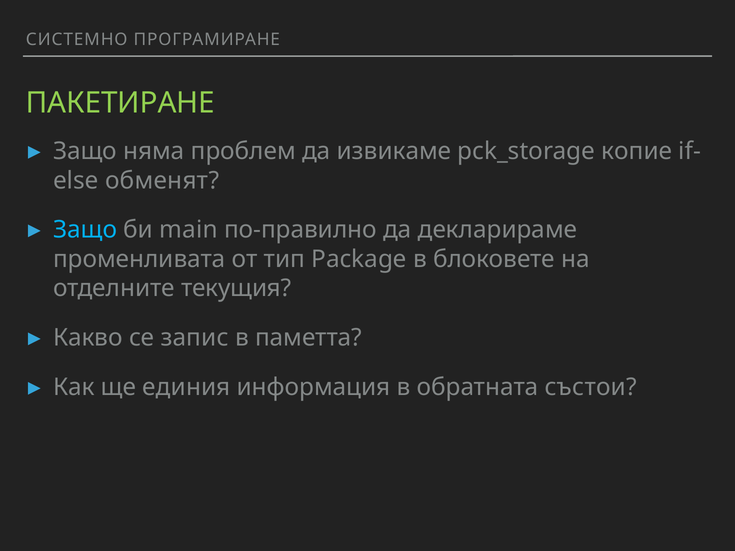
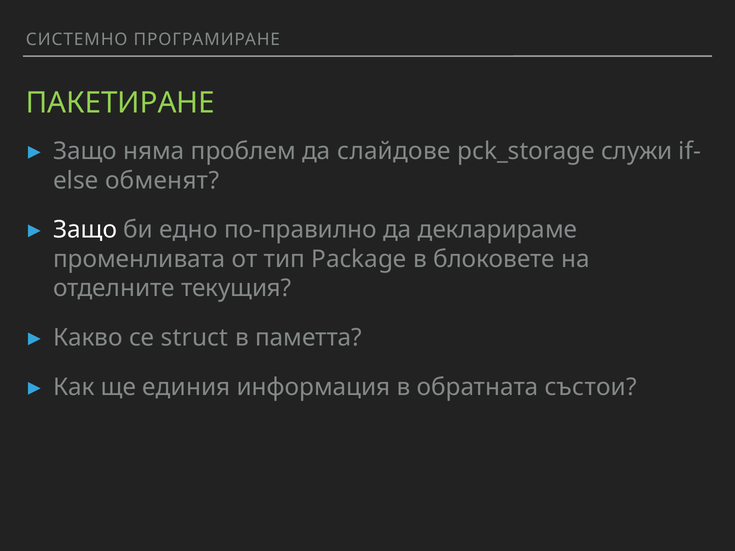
извикаме: извикаме -> слайдове
копие: копие -> служи
Защо at (85, 230) colour: light blue -> white
main: main -> едно
запис: запис -> struct
